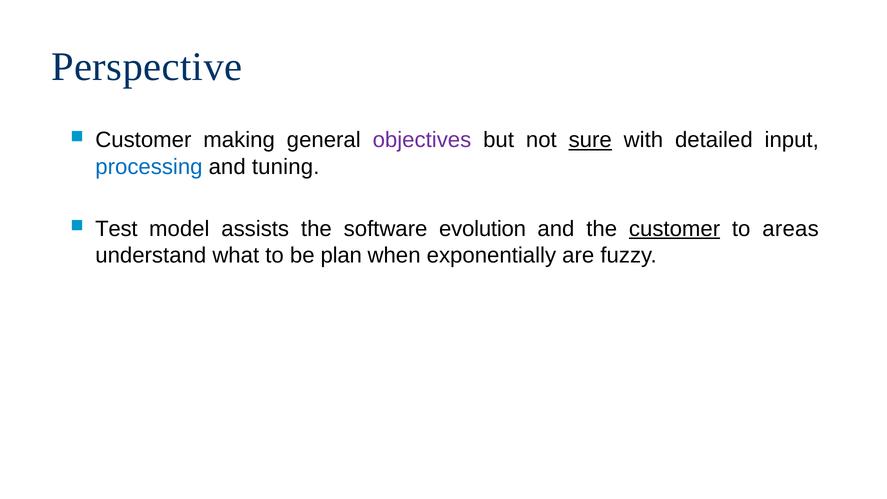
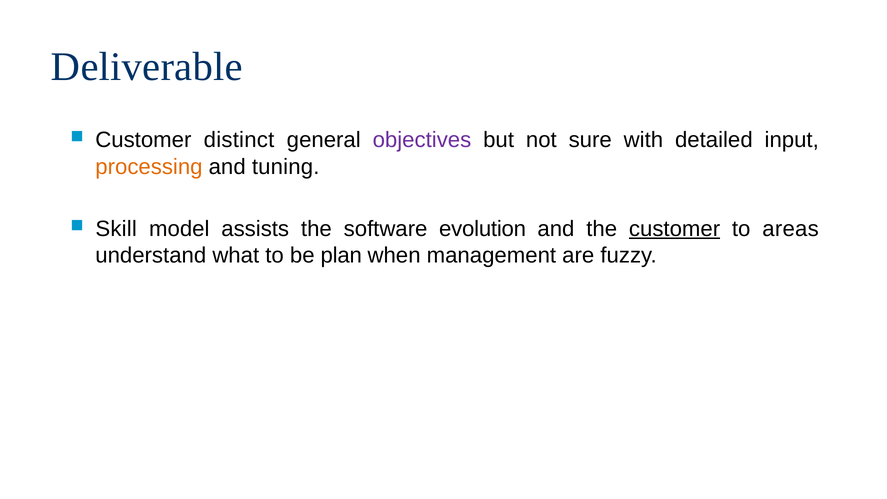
Perspective: Perspective -> Deliverable
making: making -> distinct
sure underline: present -> none
processing colour: blue -> orange
Test: Test -> Skill
exponentially: exponentially -> management
